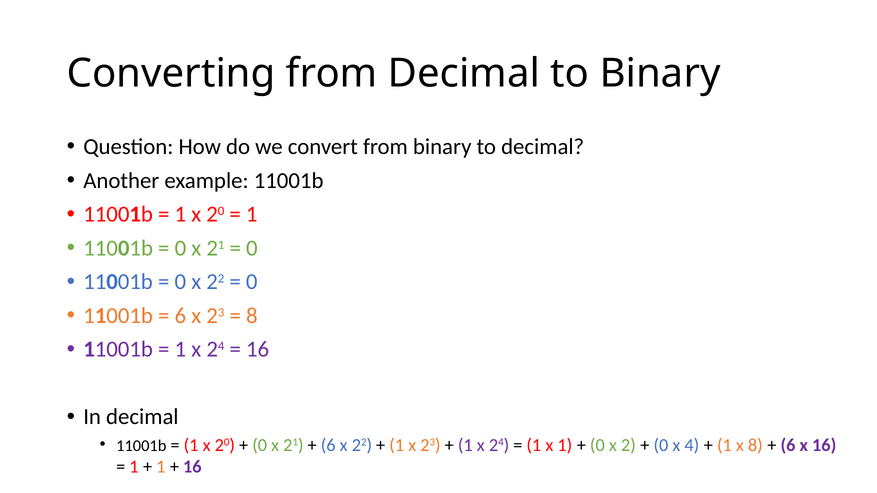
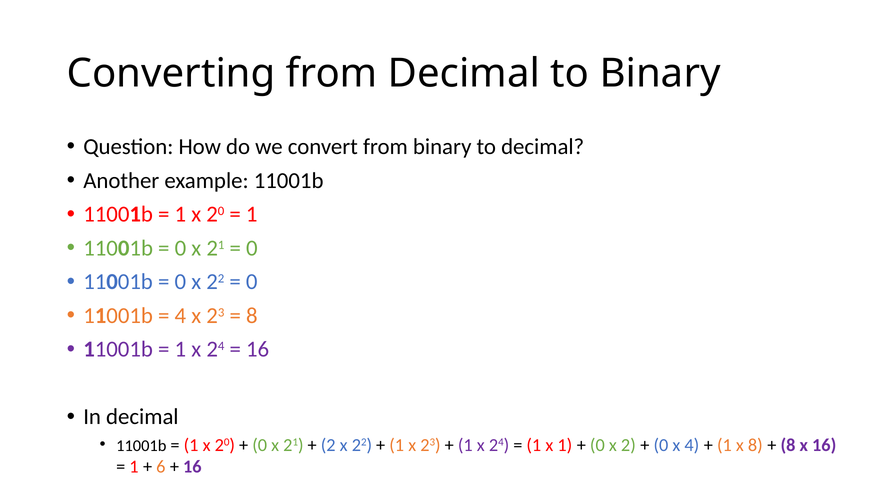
6 at (180, 316): 6 -> 4
6 at (328, 445): 6 -> 2
6 at (788, 445): 6 -> 8
1 at (161, 467): 1 -> 6
